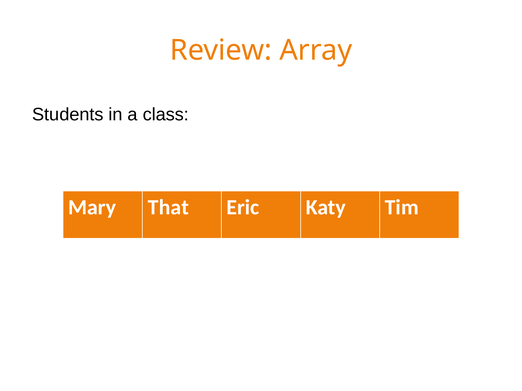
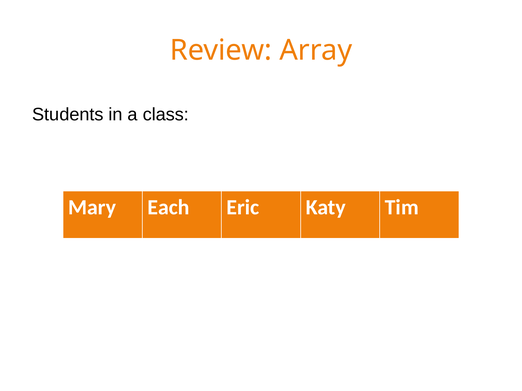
That: That -> Each
